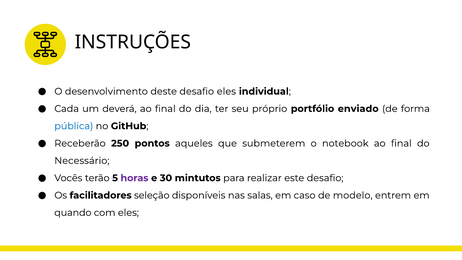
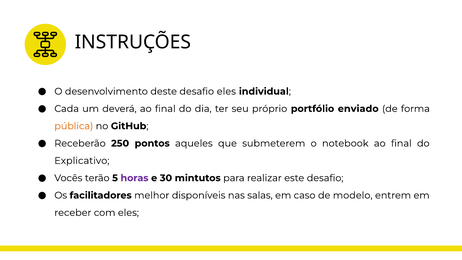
pública colour: blue -> orange
Necessário: Necessário -> Explicativo
seleção: seleção -> melhor
quando: quando -> receber
